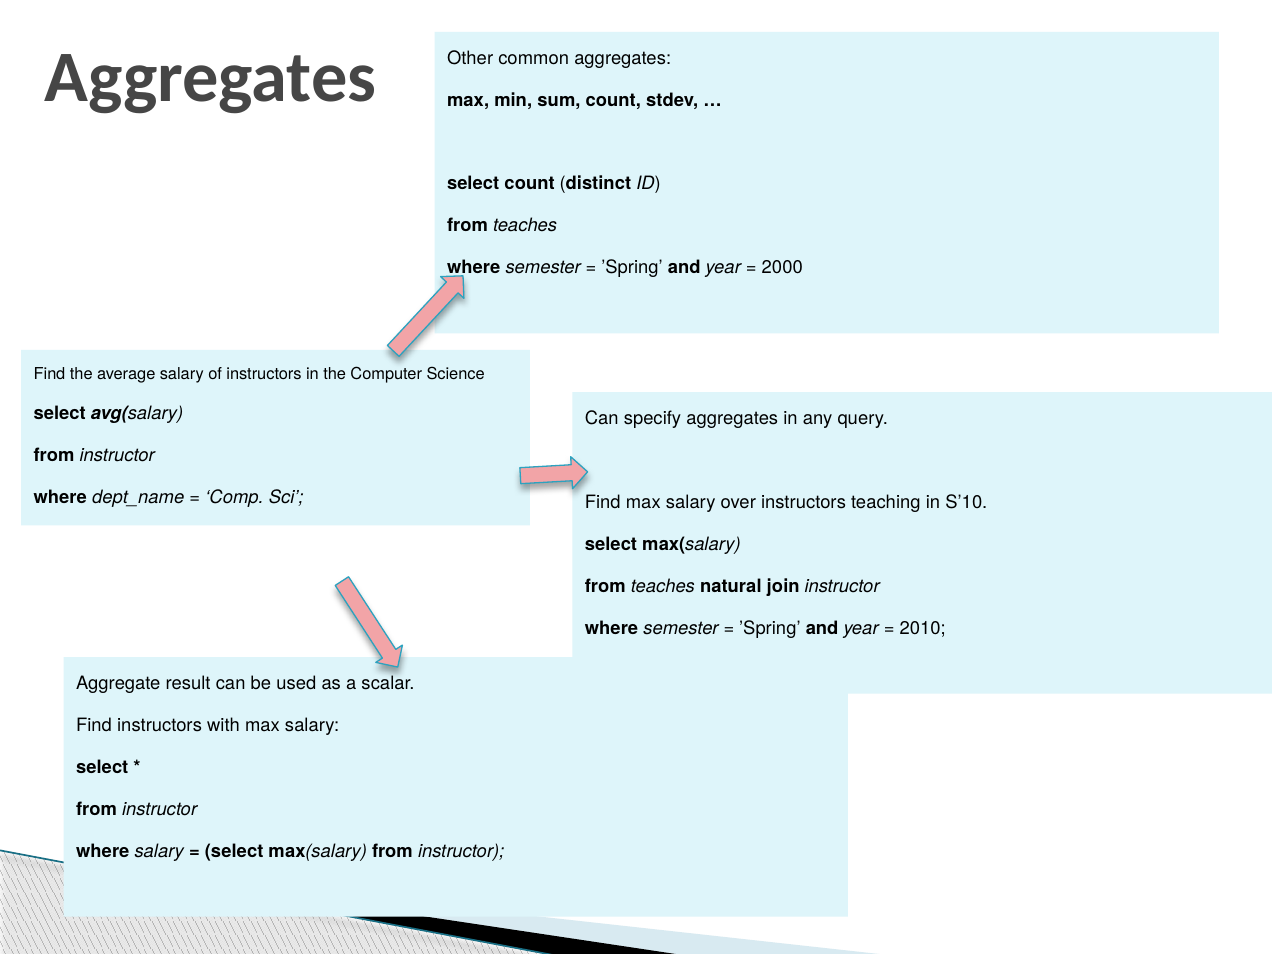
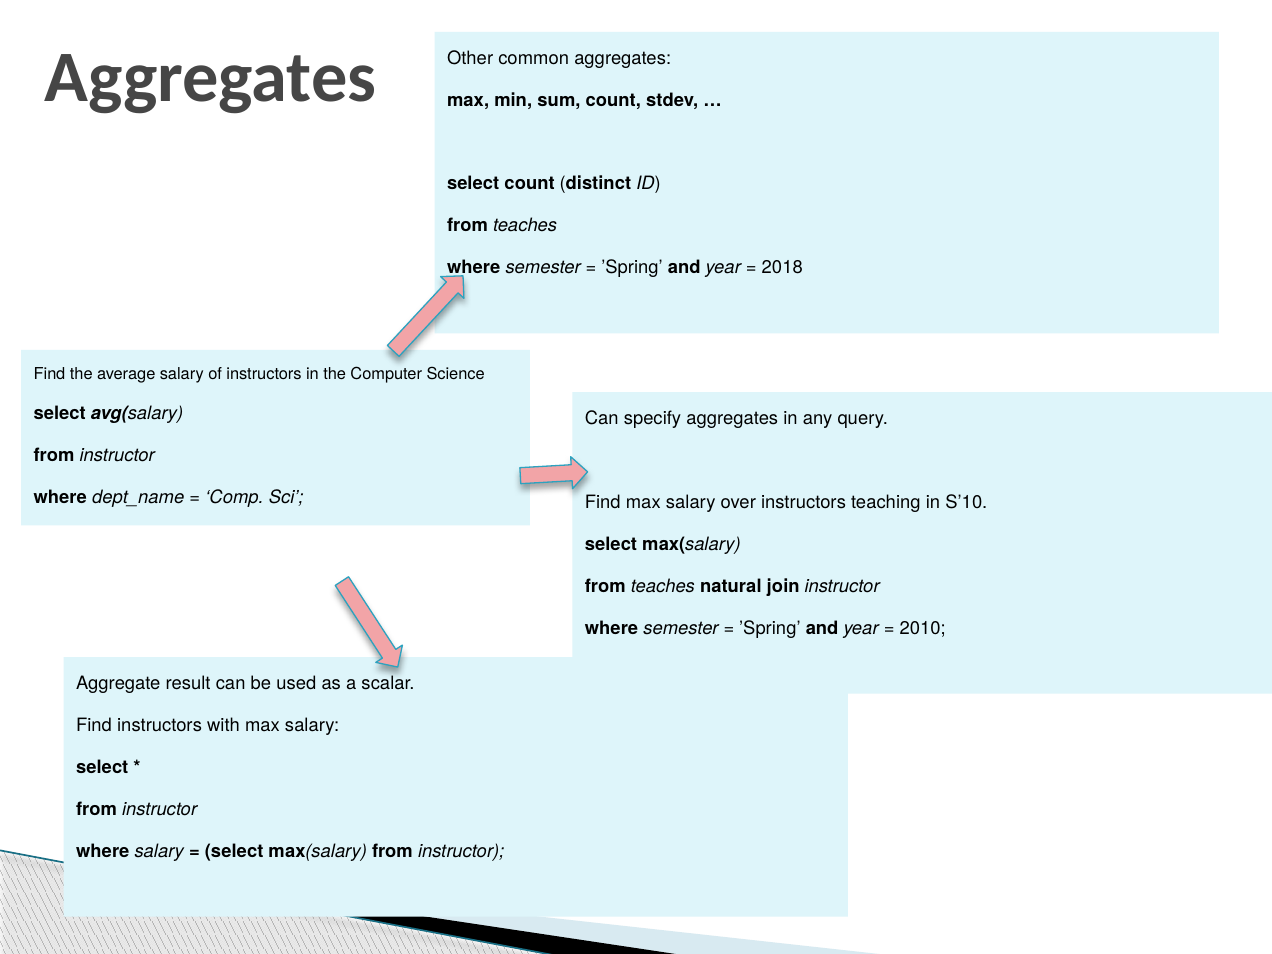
2000: 2000 -> 2018
